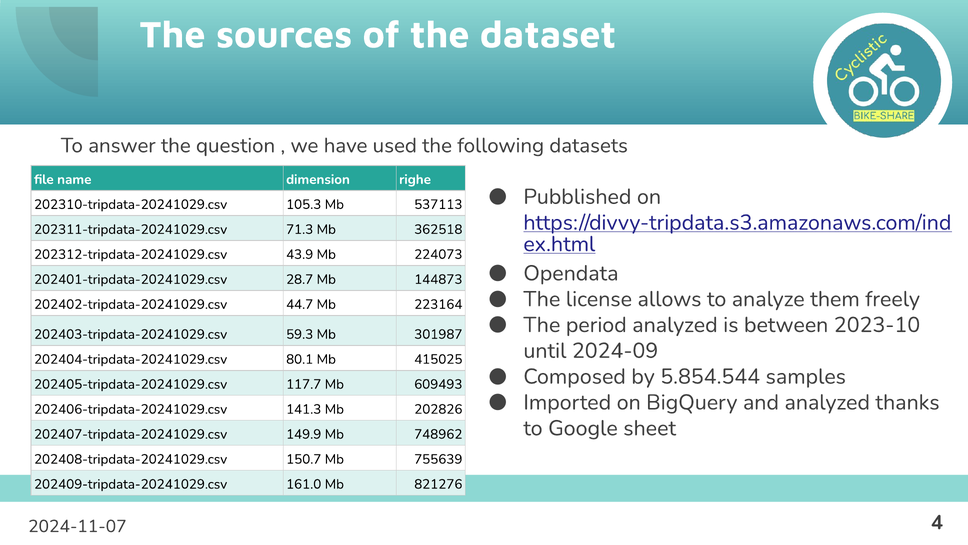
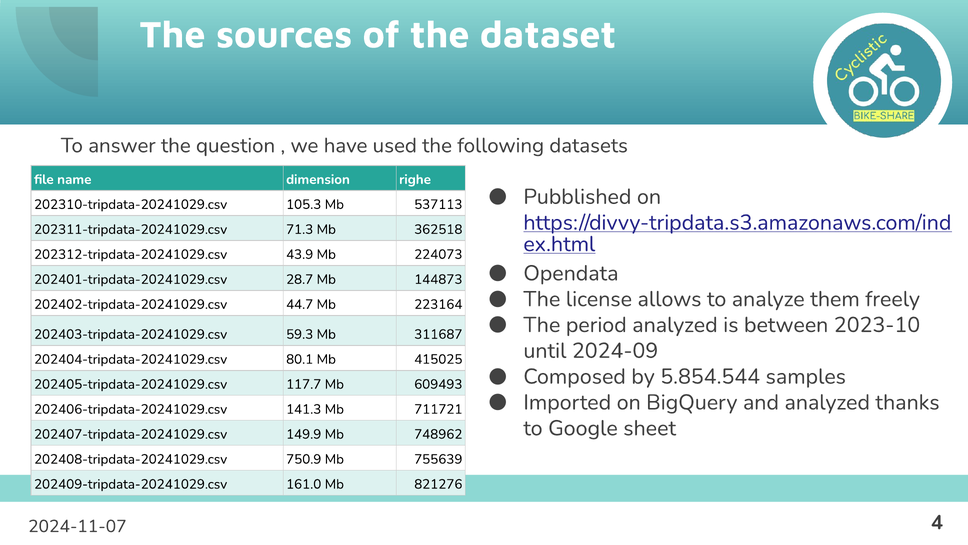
301987: 301987 -> 311687
202826: 202826 -> 711721
150.7: 150.7 -> 750.9
